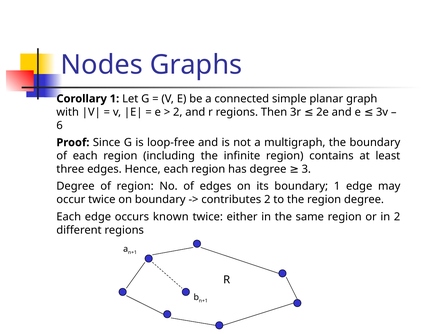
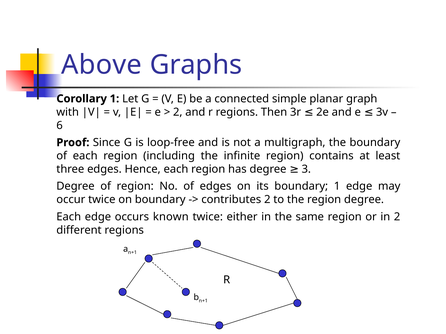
Nodes: Nodes -> Above
